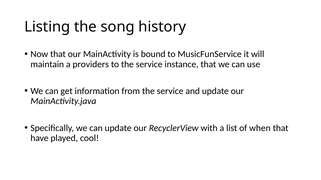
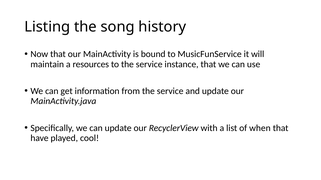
providers: providers -> resources
